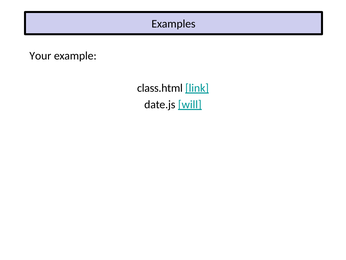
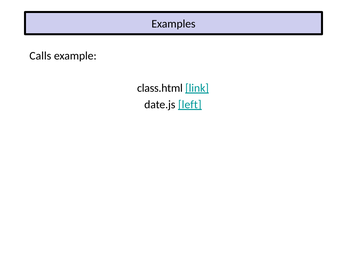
Your: Your -> Calls
will: will -> left
